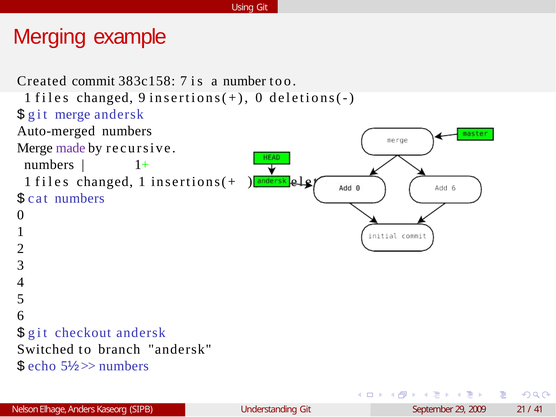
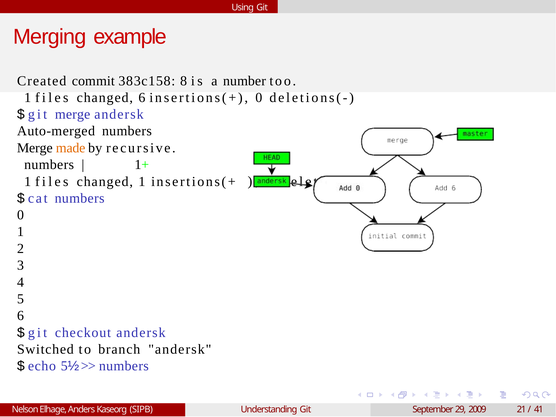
7: 7 -> 8
changed 9: 9 -> 6
made colour: purple -> orange
